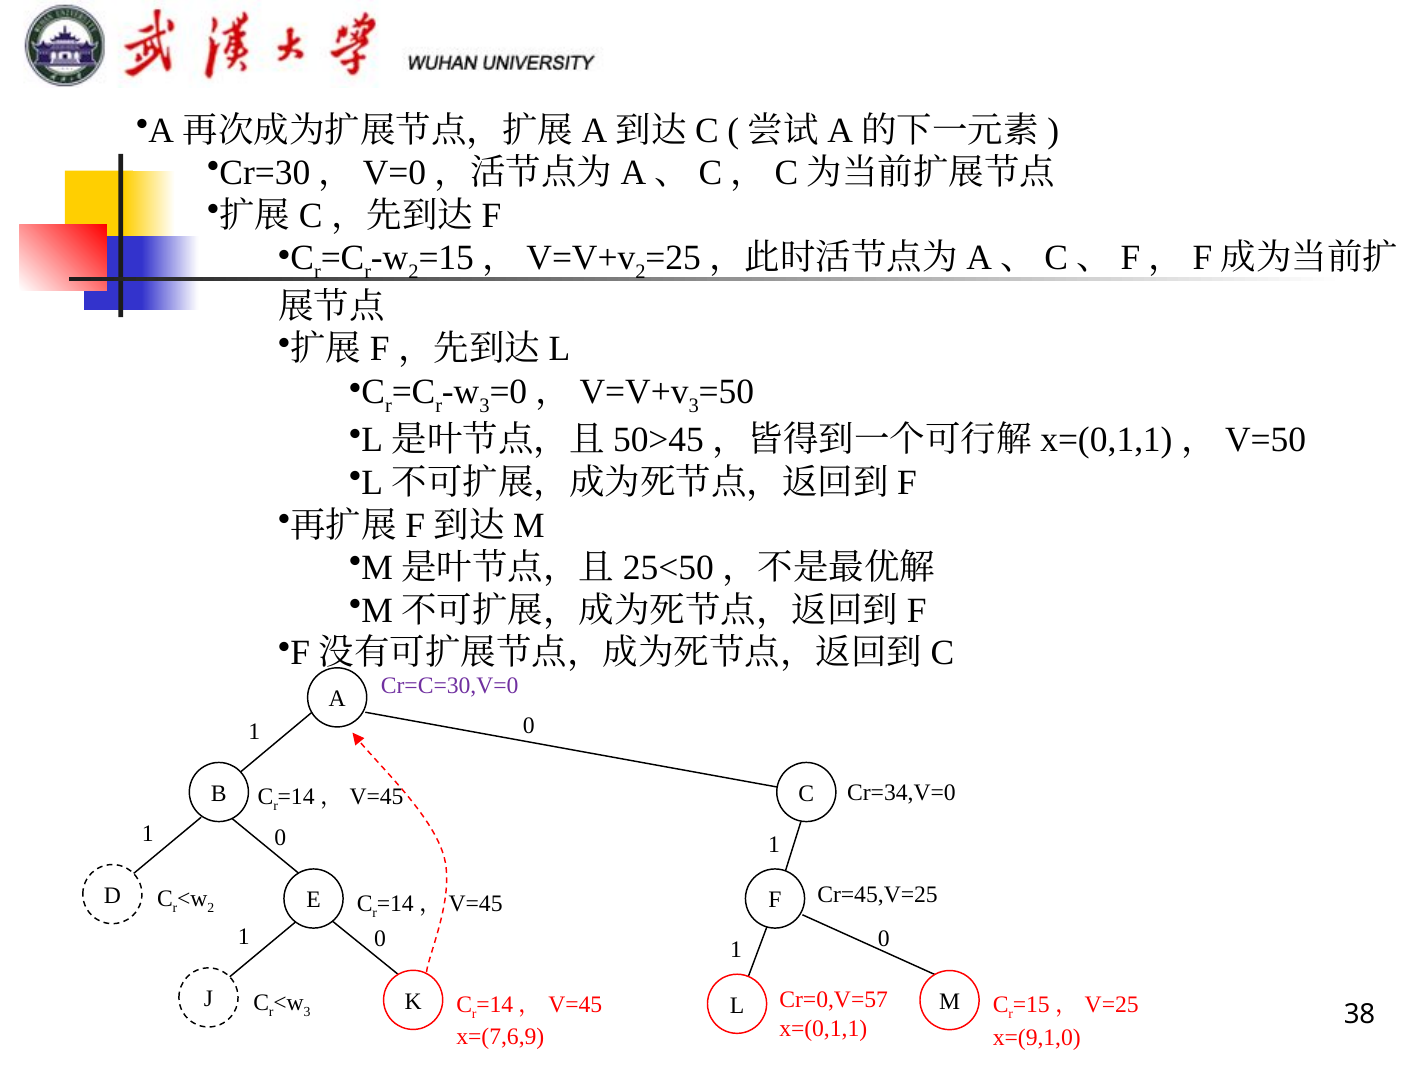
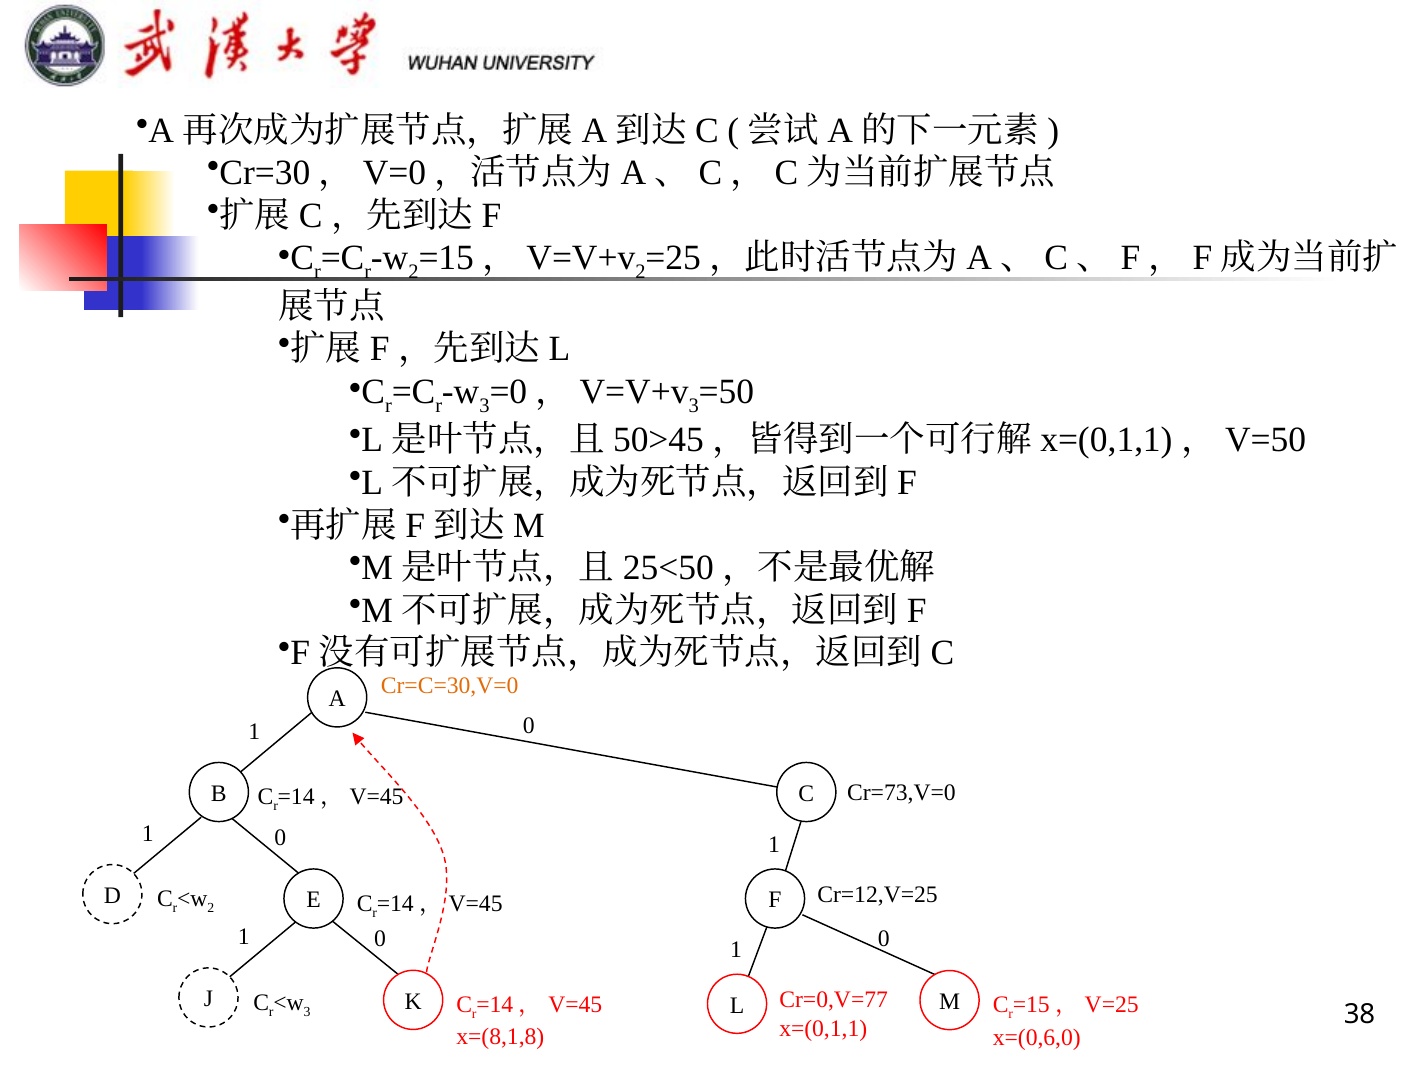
Cr=C=30,V=0 colour: purple -> orange
Cr=34,V=0: Cr=34,V=0 -> Cr=73,V=0
Cr=45,V=25: Cr=45,V=25 -> Cr=12,V=25
Cr=0,V=57: Cr=0,V=57 -> Cr=0,V=77
x=(7,6,9: x=(7,6,9 -> x=(8,1,8
x=(9,1,0: x=(9,1,0 -> x=(0,6,0
